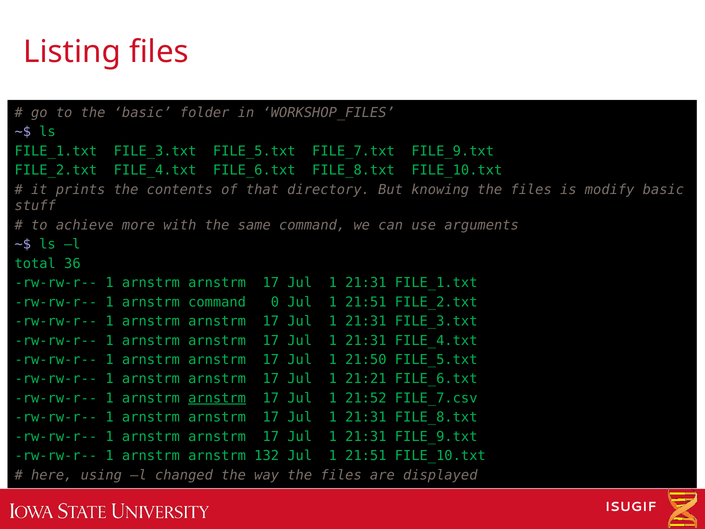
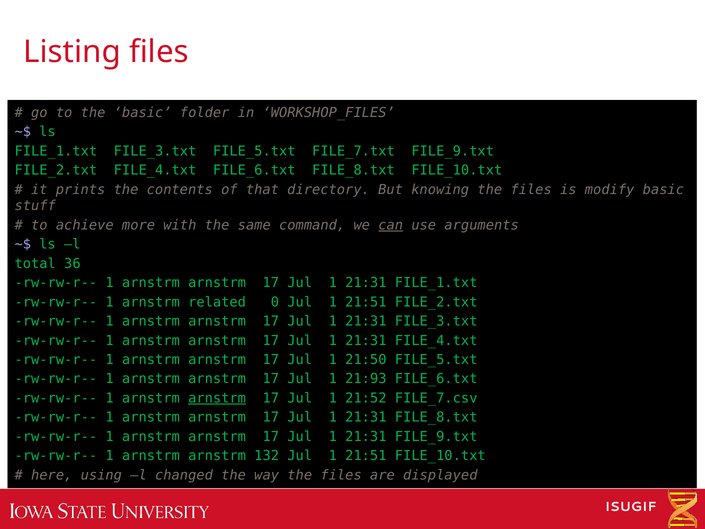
can underline: none -> present
arnstrm command: command -> related
21:21: 21:21 -> 21:93
